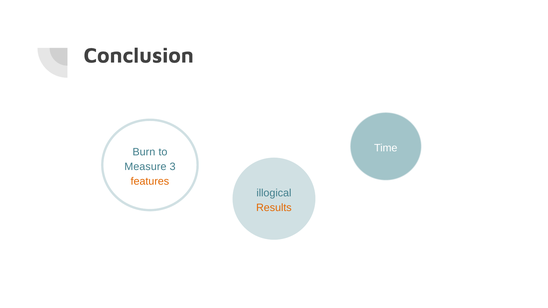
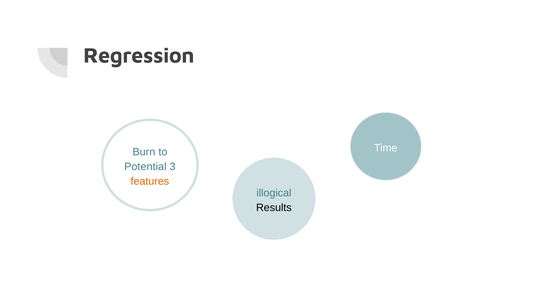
Conclusion: Conclusion -> Regression
Measure: Measure -> Potential
Results colour: orange -> black
